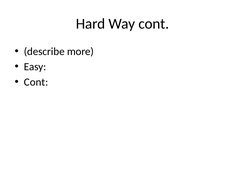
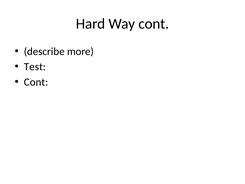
Easy: Easy -> Test
